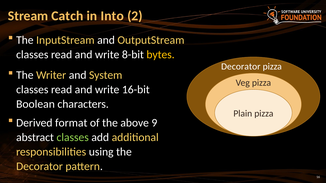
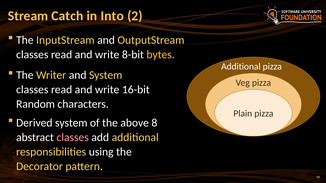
Decorator at (241, 67): Decorator -> Additional
Boolean: Boolean -> Random
Derived format: format -> system
9: 9 -> 8
classes at (73, 138) colour: light green -> pink
